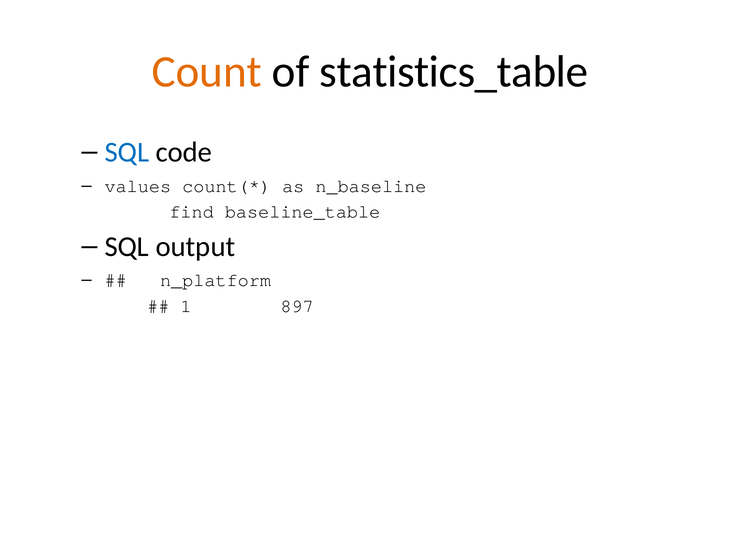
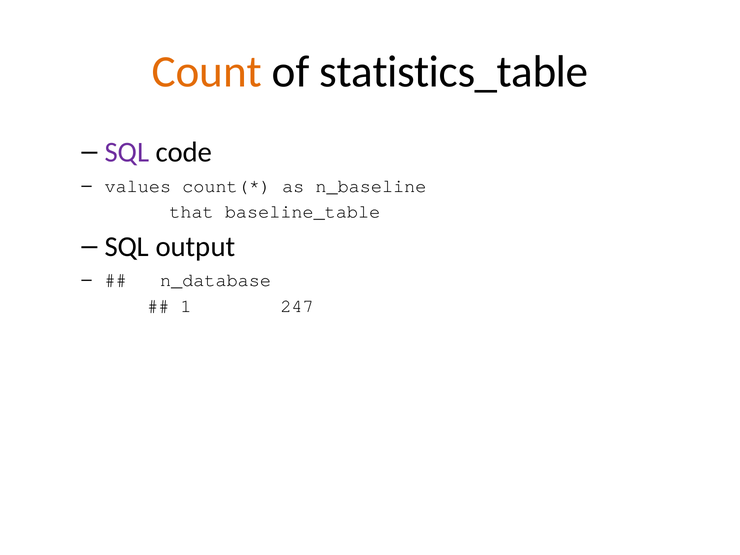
SQL at (127, 152) colour: blue -> purple
find: find -> that
n_platform: n_platform -> n_database
897: 897 -> 247
